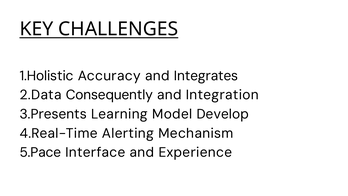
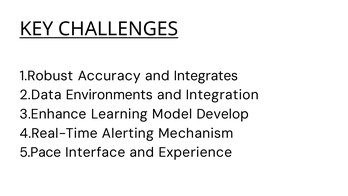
1.Holistic: 1.Holistic -> 1.Robust
Consequently: Consequently -> Environments
3.Presents: 3.Presents -> 3.Enhance
